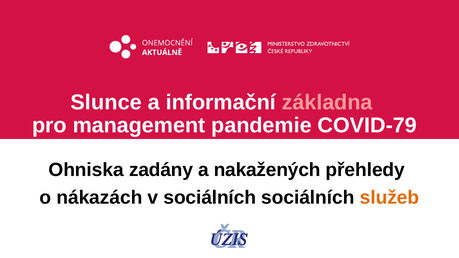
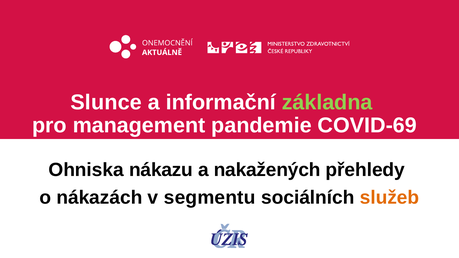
základna colour: pink -> light green
COVID-79: COVID-79 -> COVID-69
zadány: zadány -> nákazu
v sociálních: sociálních -> segmentu
